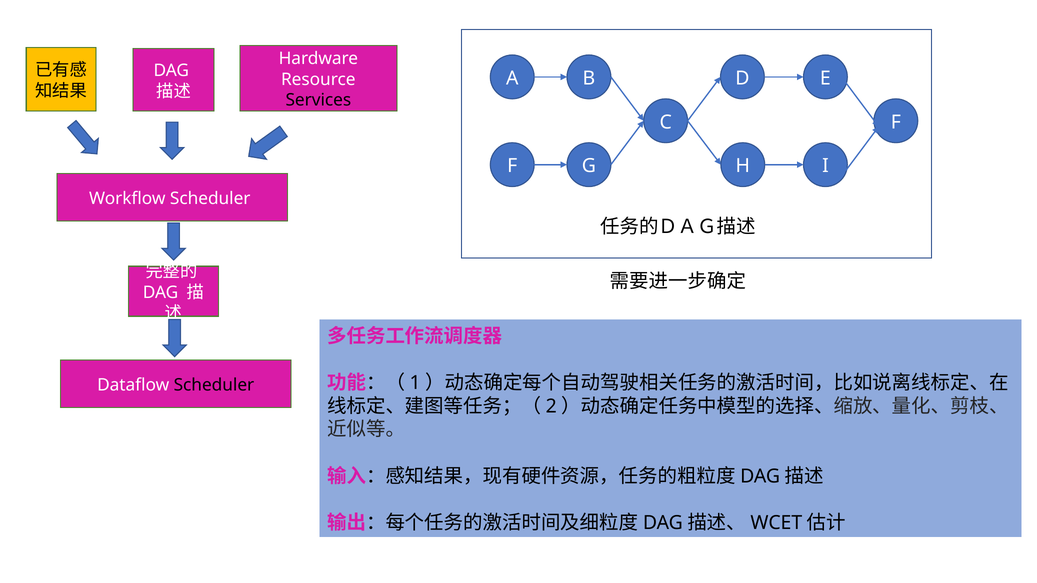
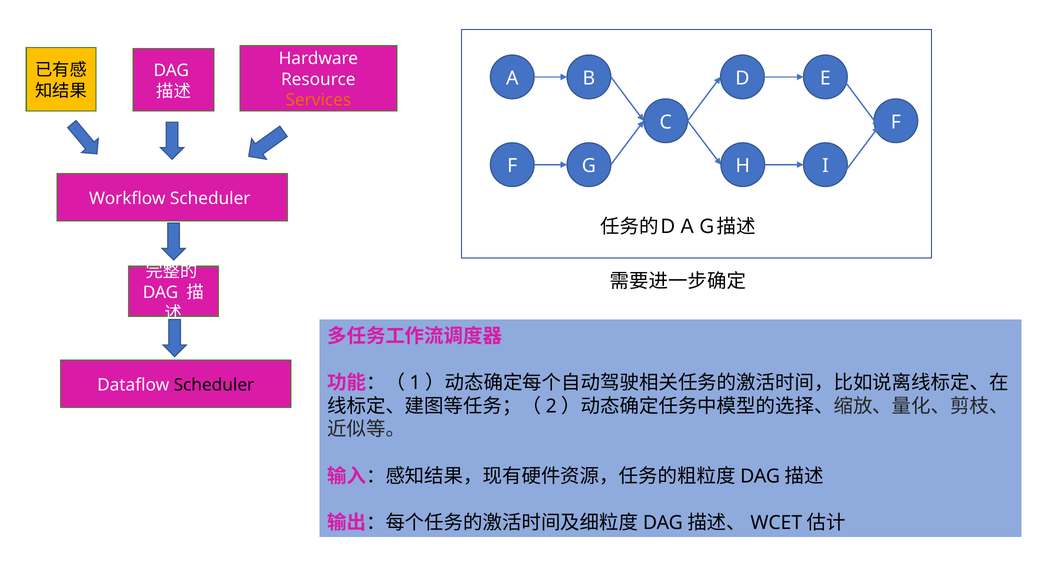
Services colour: black -> orange
